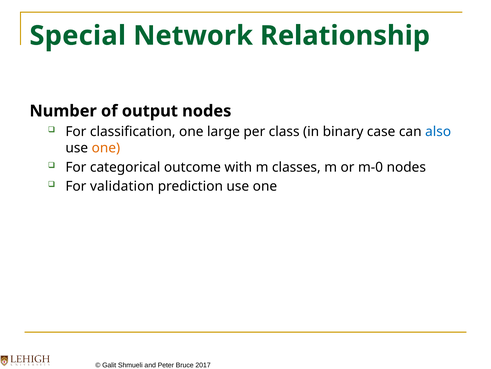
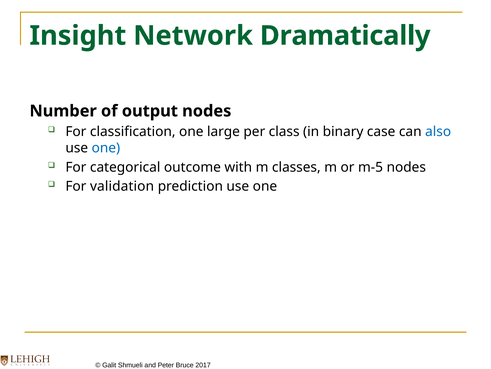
Special: Special -> Insight
Relationship: Relationship -> Dramatically
one at (106, 148) colour: orange -> blue
m-0: m-0 -> m-5
